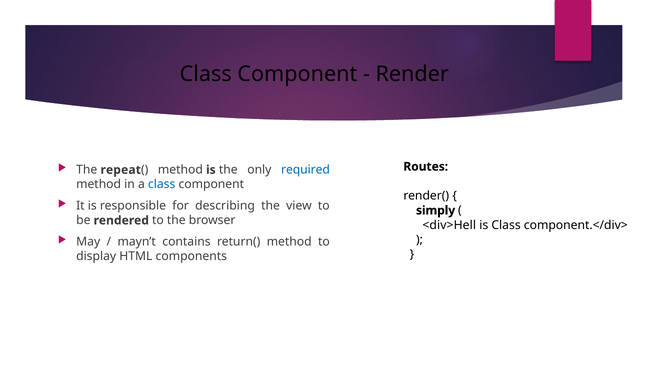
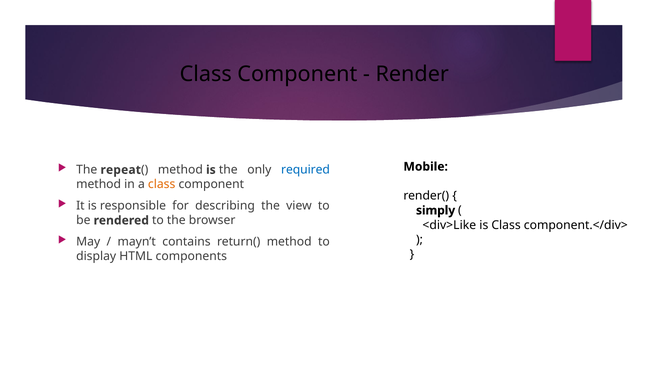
Routes: Routes -> Mobile
class at (162, 184) colour: blue -> orange
<div>Hell: <div>Hell -> <div>Like
